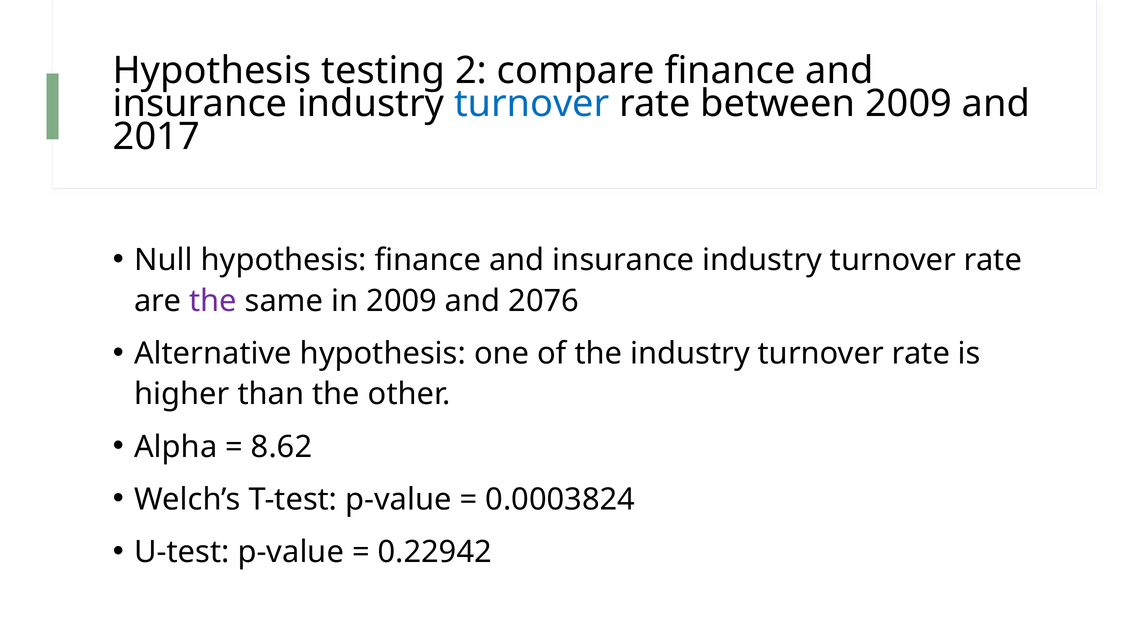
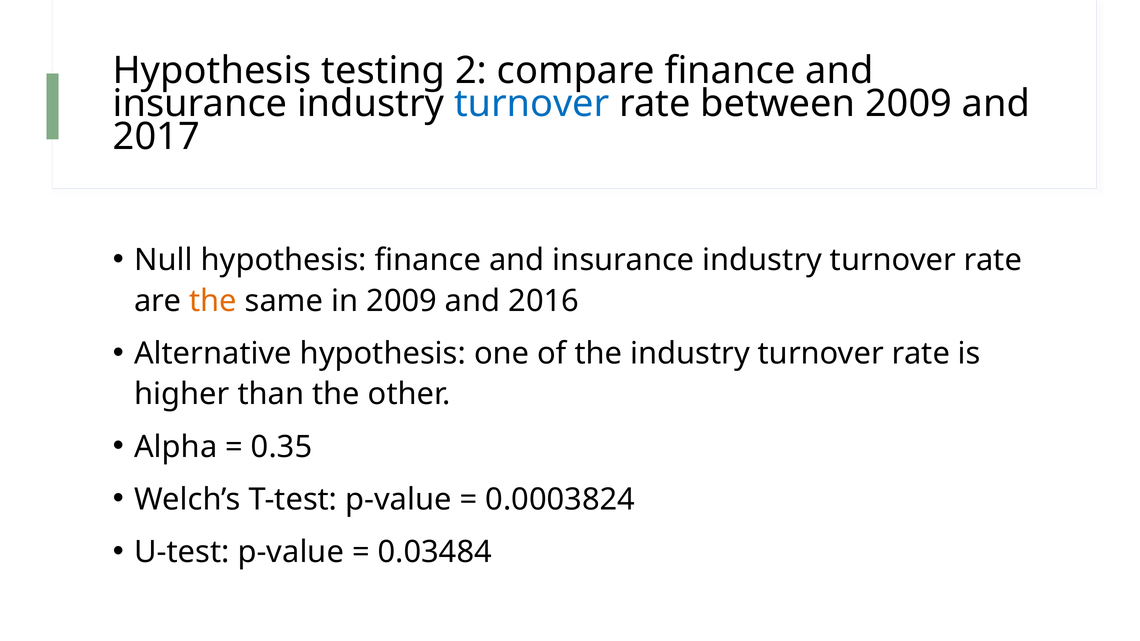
the at (213, 301) colour: purple -> orange
2076: 2076 -> 2016
8.62: 8.62 -> 0.35
0.22942: 0.22942 -> 0.03484
